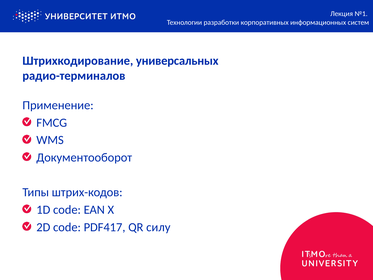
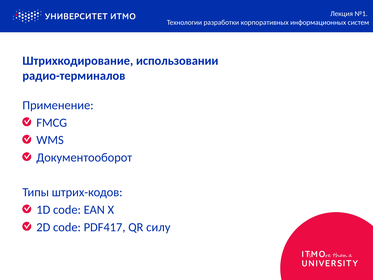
универсальных: универсальных -> использовании
